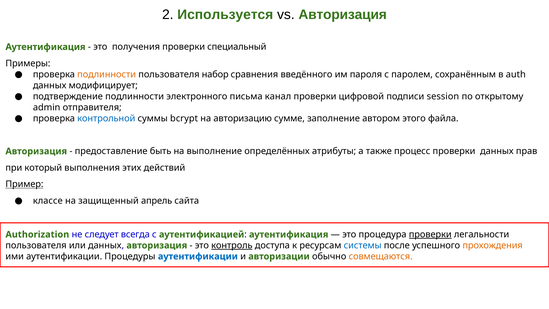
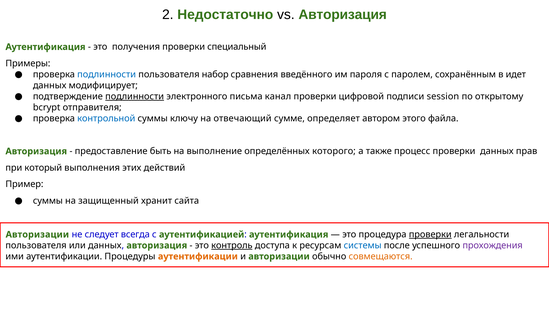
Используется: Используется -> Недостаточно
подлинности at (107, 74) colour: orange -> blue
auth: auth -> идет
подлинности at (135, 96) underline: none -> present
admin: admin -> bcrypt
bcrypt: bcrypt -> ключу
авторизацию: авторизацию -> отвечающий
заполнение: заполнение -> определяет
атрибуты: атрибуты -> которого
Пример underline: present -> none
классе at (48, 201): классе -> суммы
апрель: апрель -> хранит
Authorization at (37, 234): Authorization -> Авторизации
прохождения colour: orange -> purple
аутентификации at (198, 256) colour: blue -> orange
